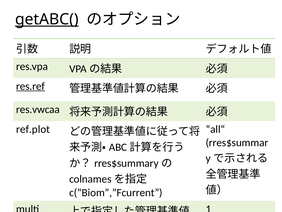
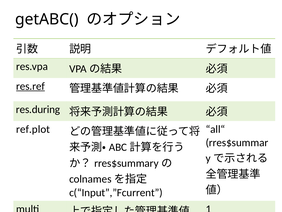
getABC( underline: present -> none
res.vwcaa: res.vwcaa -> res.during
c(“Biom”,”Fcurrent: c(“Biom”,”Fcurrent -> c(“Input”,”Fcurrent
